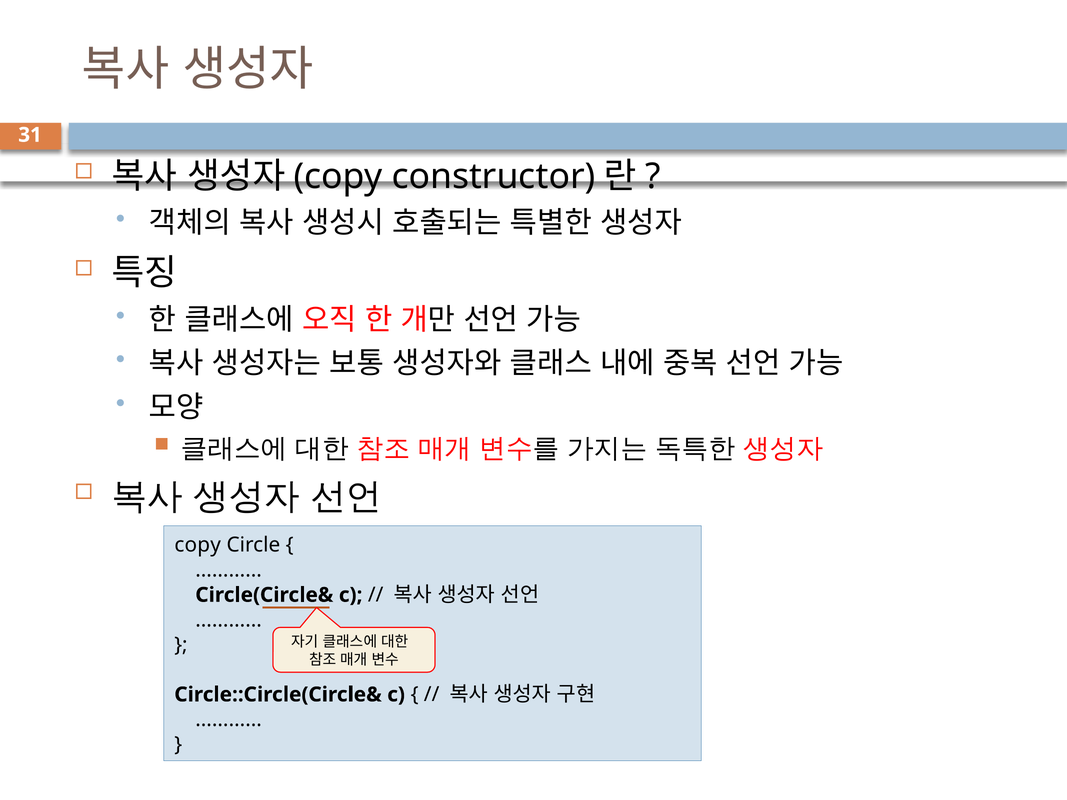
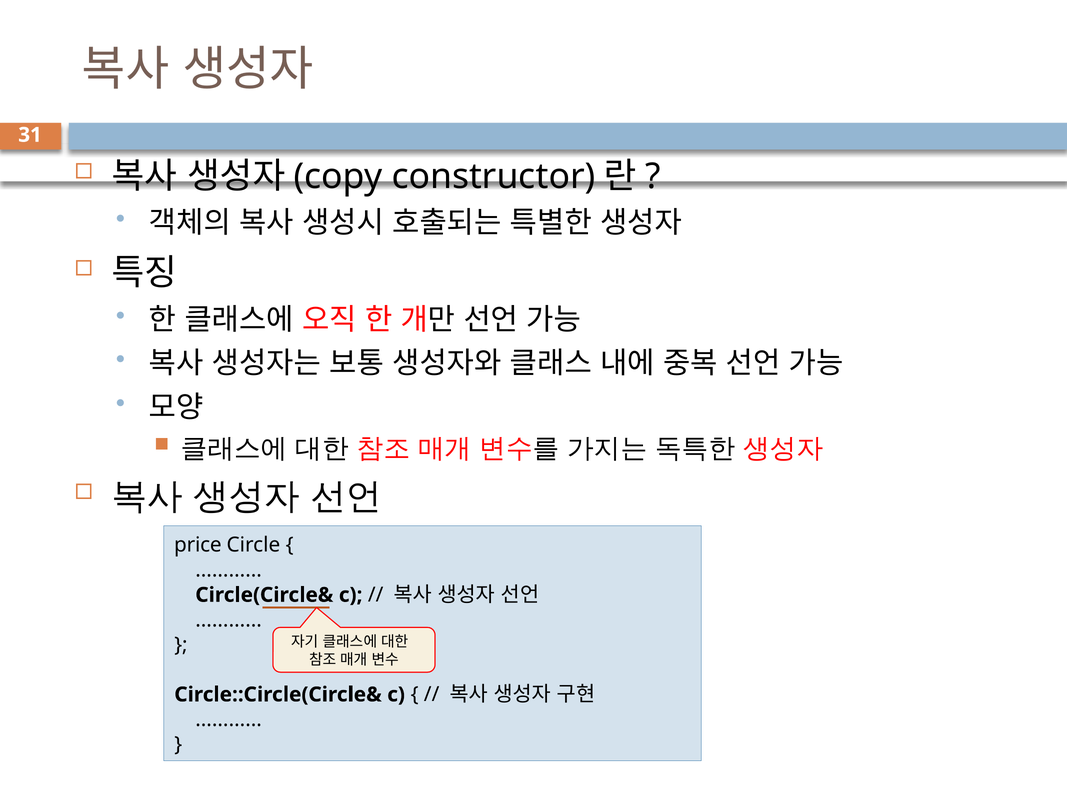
copy at (198, 545): copy -> price
